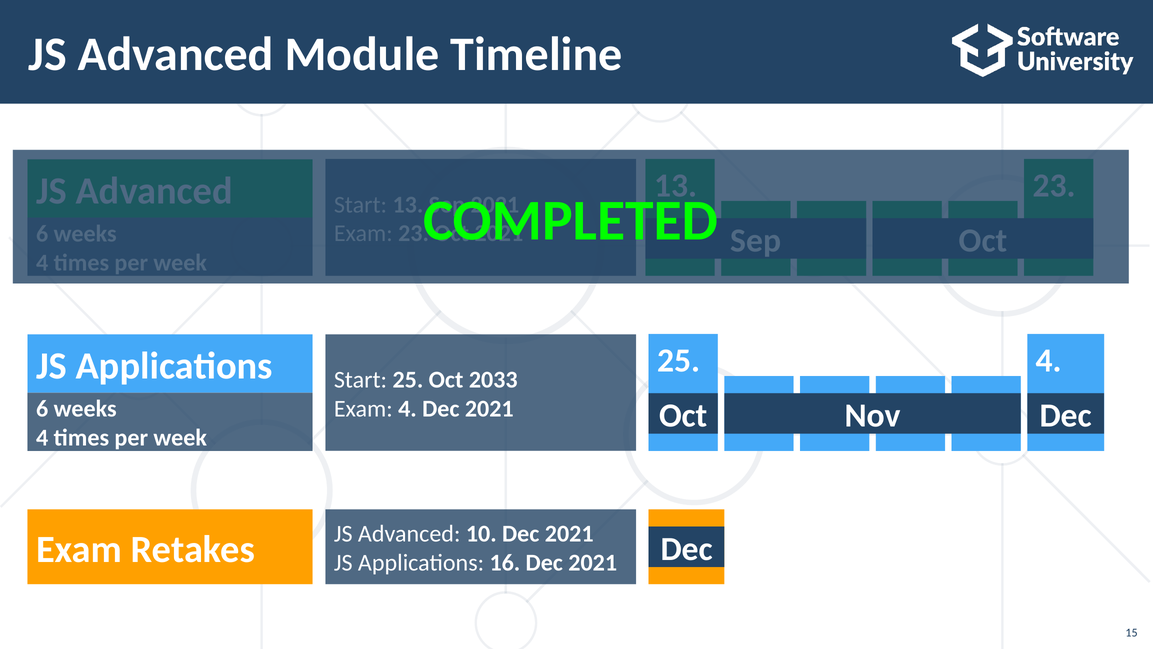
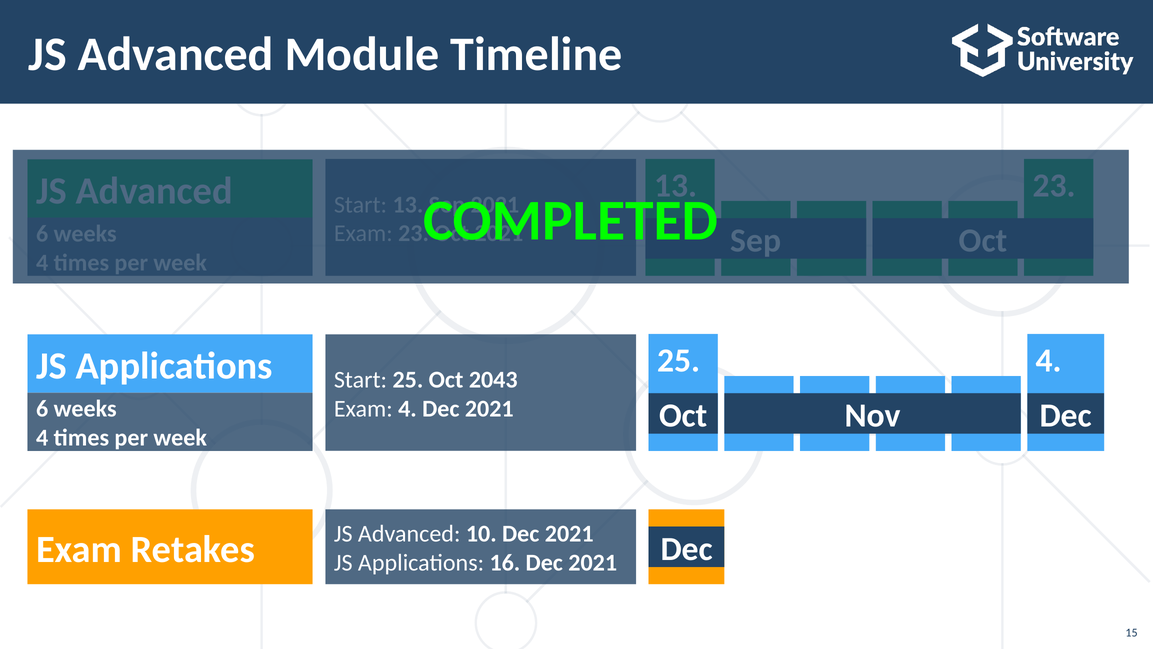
2033: 2033 -> 2043
